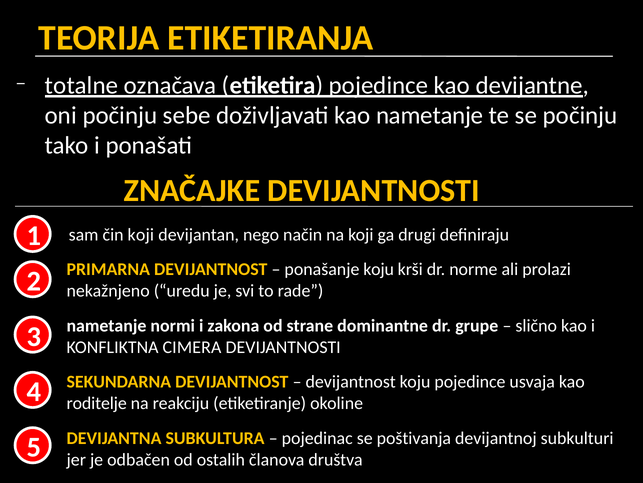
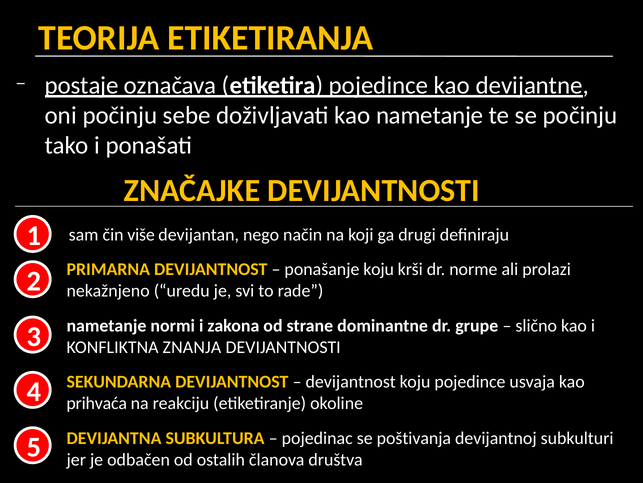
totalne: totalne -> postaje
čin koji: koji -> više
CIMERA: CIMERA -> ZNANJA
roditelje: roditelje -> prihvaća
